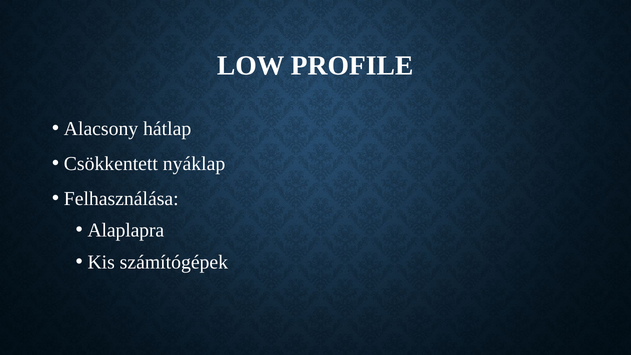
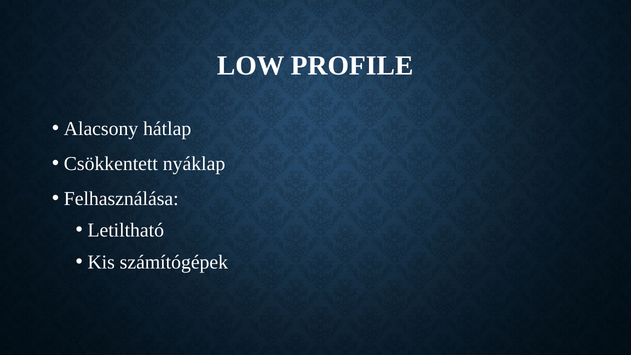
Alaplapra: Alaplapra -> Letiltható
